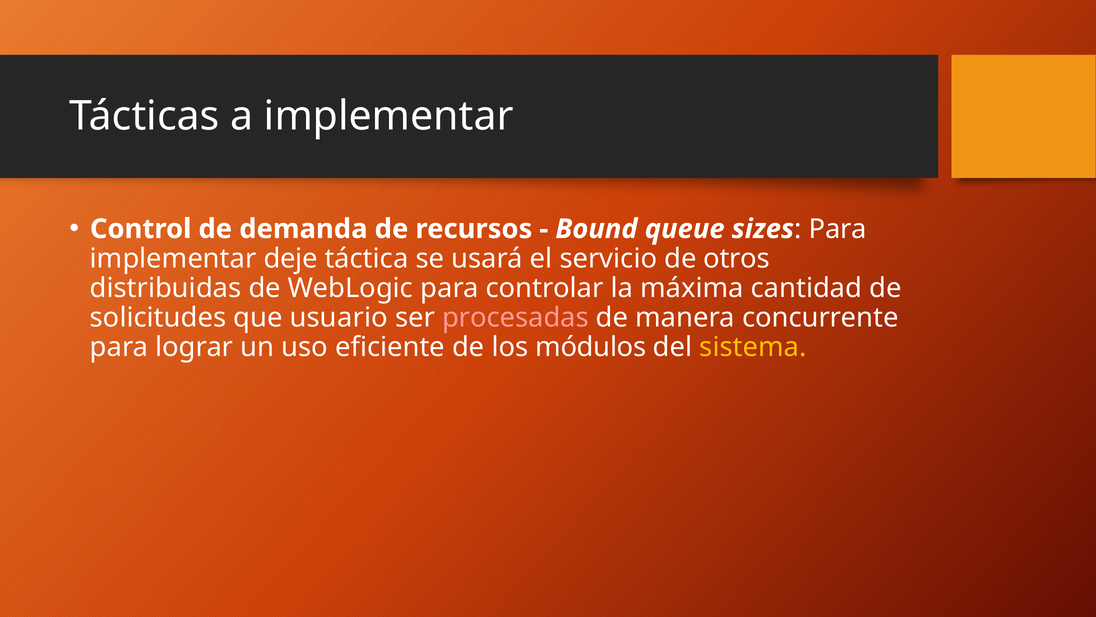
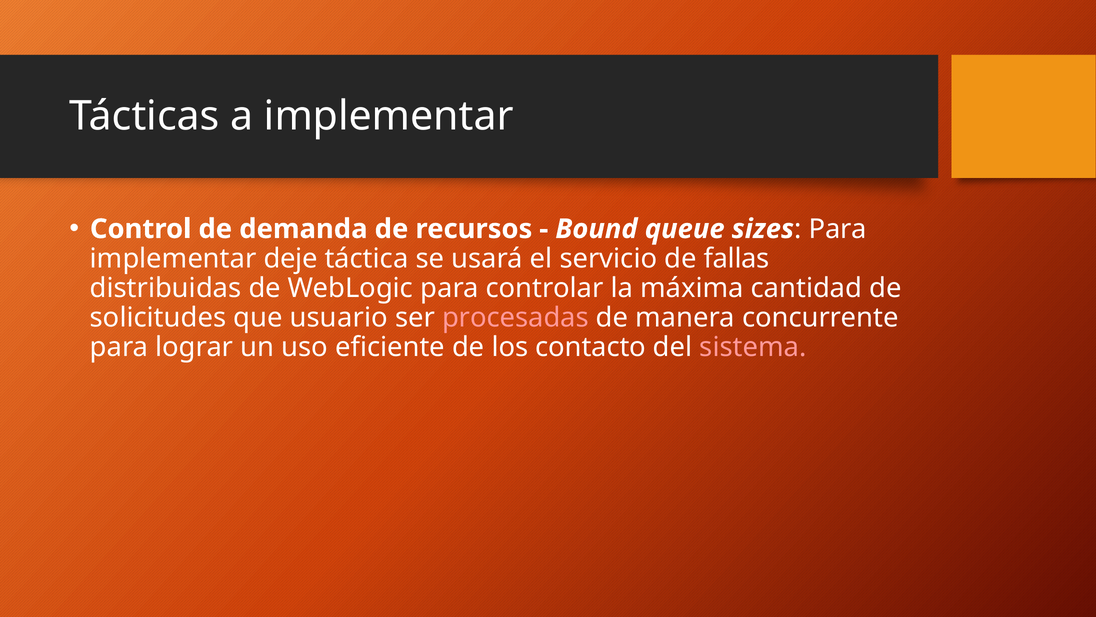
otros: otros -> fallas
módulos: módulos -> contacto
sistema colour: yellow -> pink
